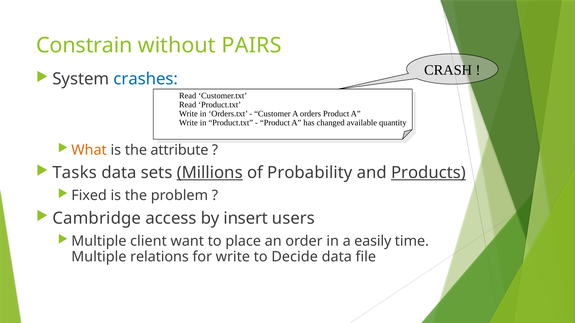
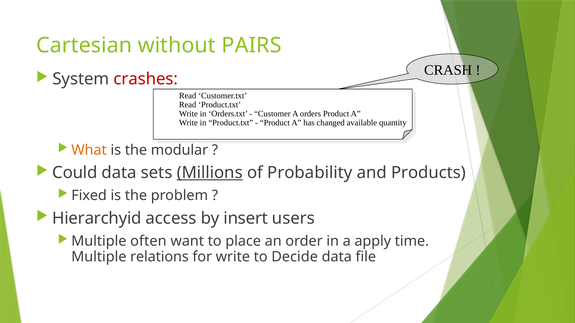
Constrain: Constrain -> Cartesian
crashes colour: blue -> red
attribute: attribute -> modular
Tasks: Tasks -> Could
Products underline: present -> none
Cambridge: Cambridge -> Hierarchyid
client: client -> often
easily: easily -> apply
